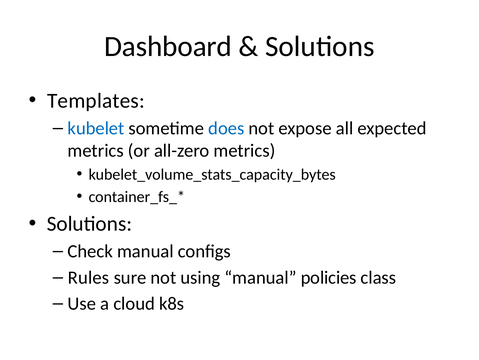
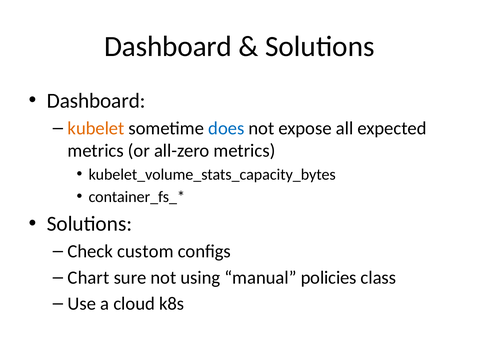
Templates at (96, 100): Templates -> Dashboard
kubelet colour: blue -> orange
Check manual: manual -> custom
Rules: Rules -> Chart
